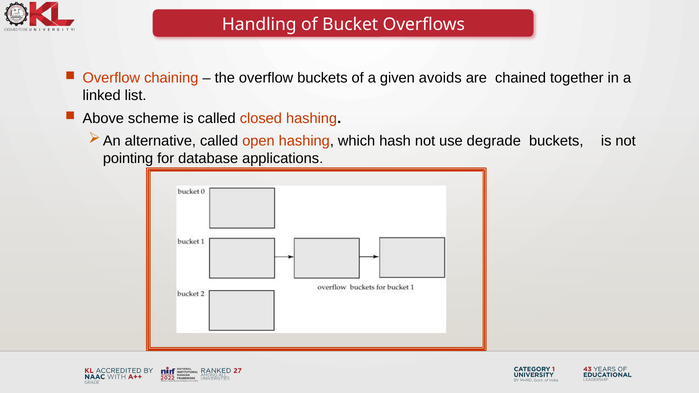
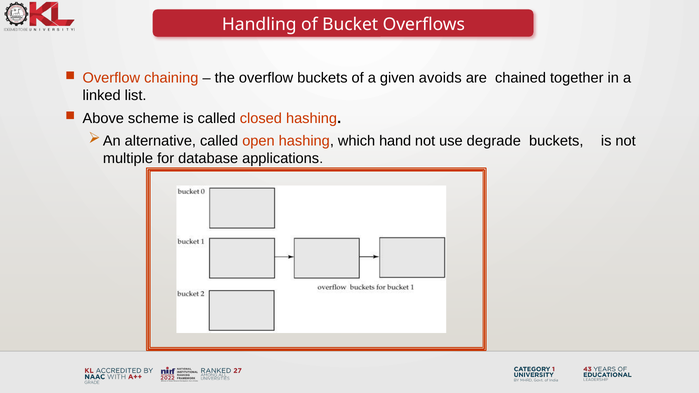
hash: hash -> hand
pointing: pointing -> multiple
